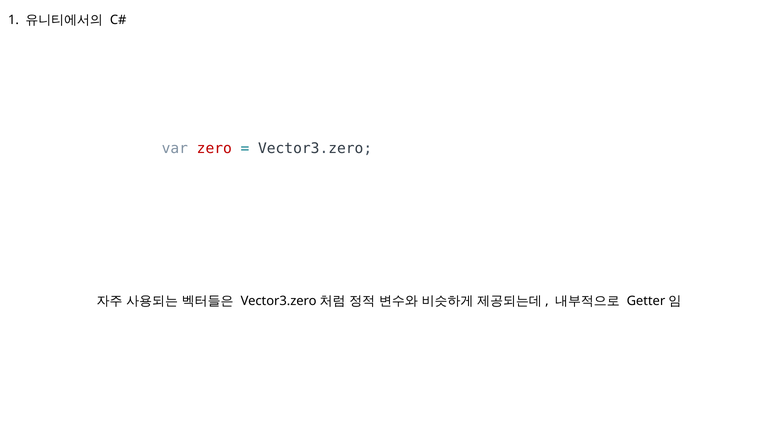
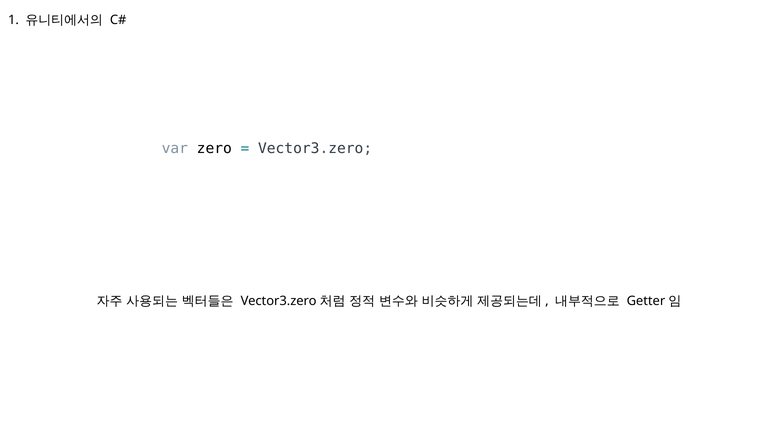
zero colour: red -> black
